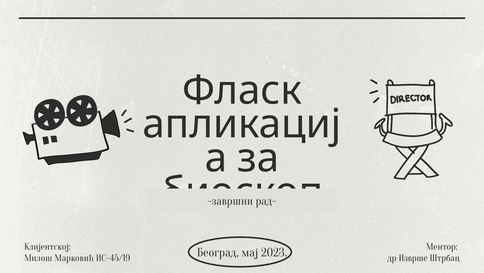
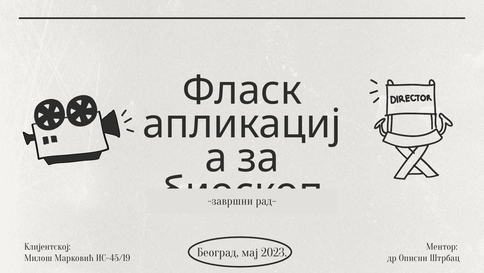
Изврше: Изврше -> Описни
